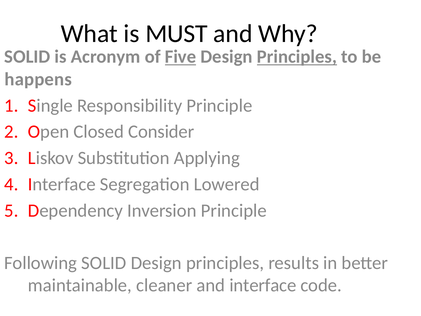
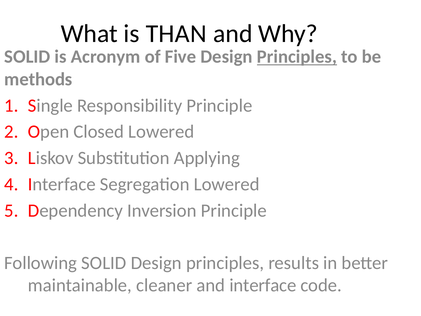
MUST: MUST -> THAN
Five underline: present -> none
happens: happens -> methods
Closed Consider: Consider -> Lowered
